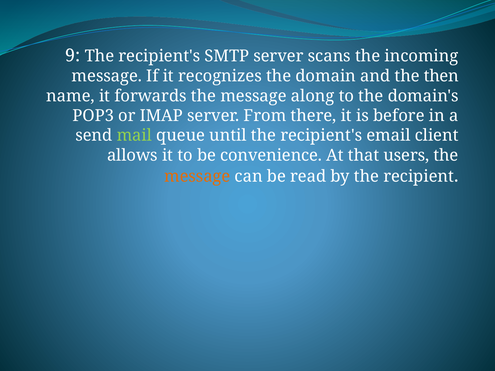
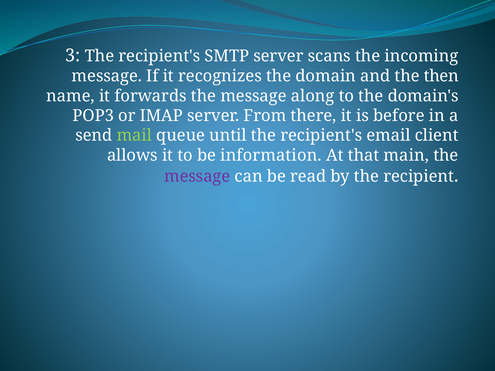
9: 9 -> 3
convenience: convenience -> information
users: users -> main
message at (197, 177) colour: orange -> purple
